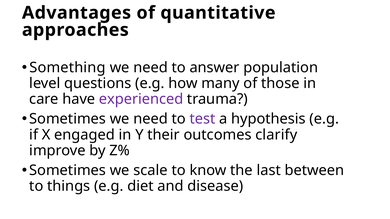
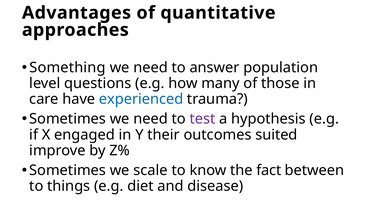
experienced colour: purple -> blue
clarify: clarify -> suited
last: last -> fact
